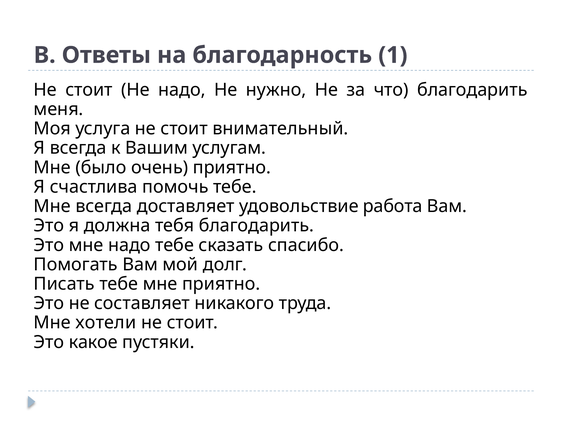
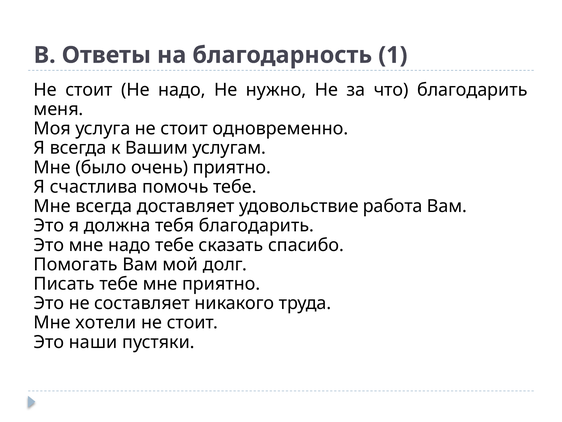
внимательный: внимательный -> одновременно
какое: какое -> наши
